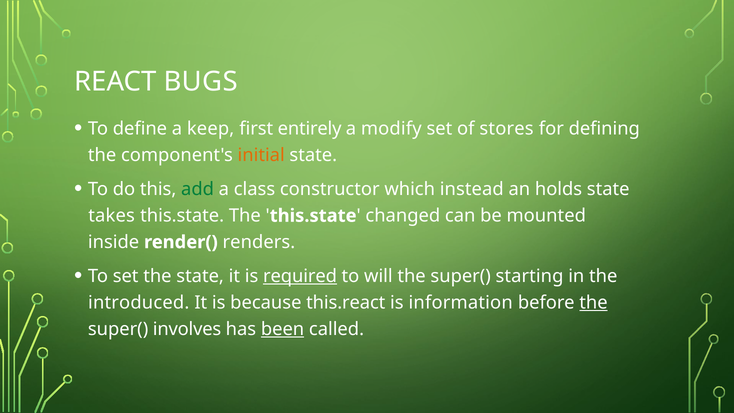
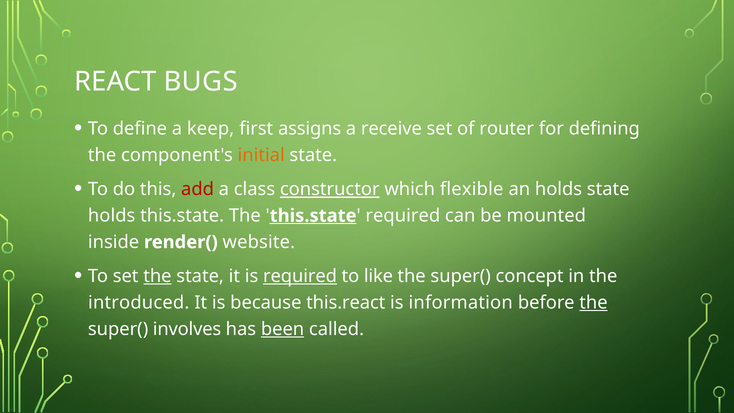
entirely: entirely -> assigns
modify: modify -> receive
stores: stores -> router
add colour: green -> red
constructor underline: none -> present
instead: instead -> flexible
takes at (112, 216): takes -> holds
this.state at (313, 216) underline: none -> present
changed at (403, 216): changed -> required
renders: renders -> website
the at (157, 276) underline: none -> present
will: will -> like
starting: starting -> concept
